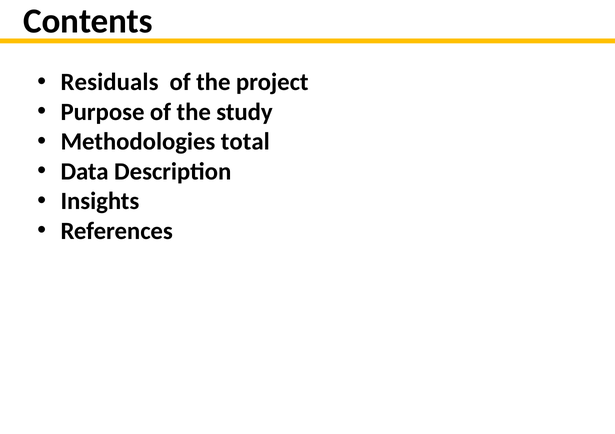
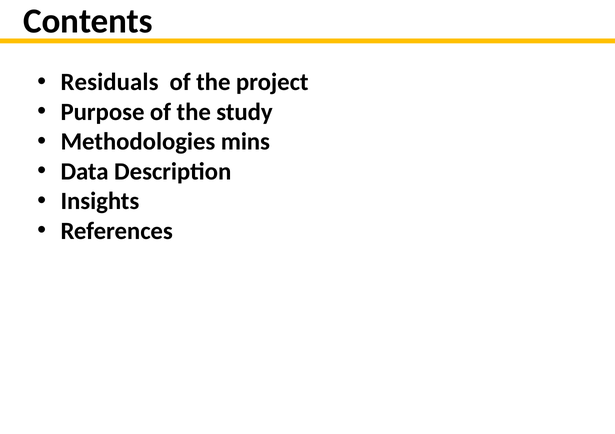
total: total -> mins
